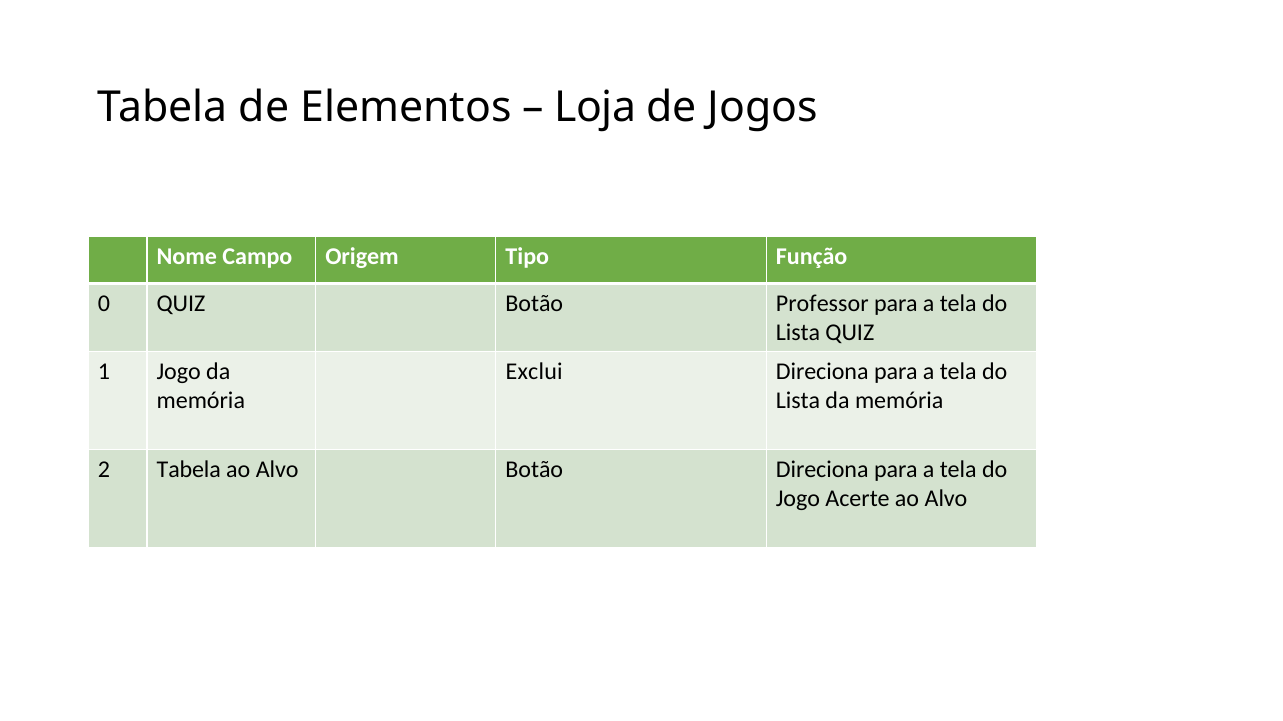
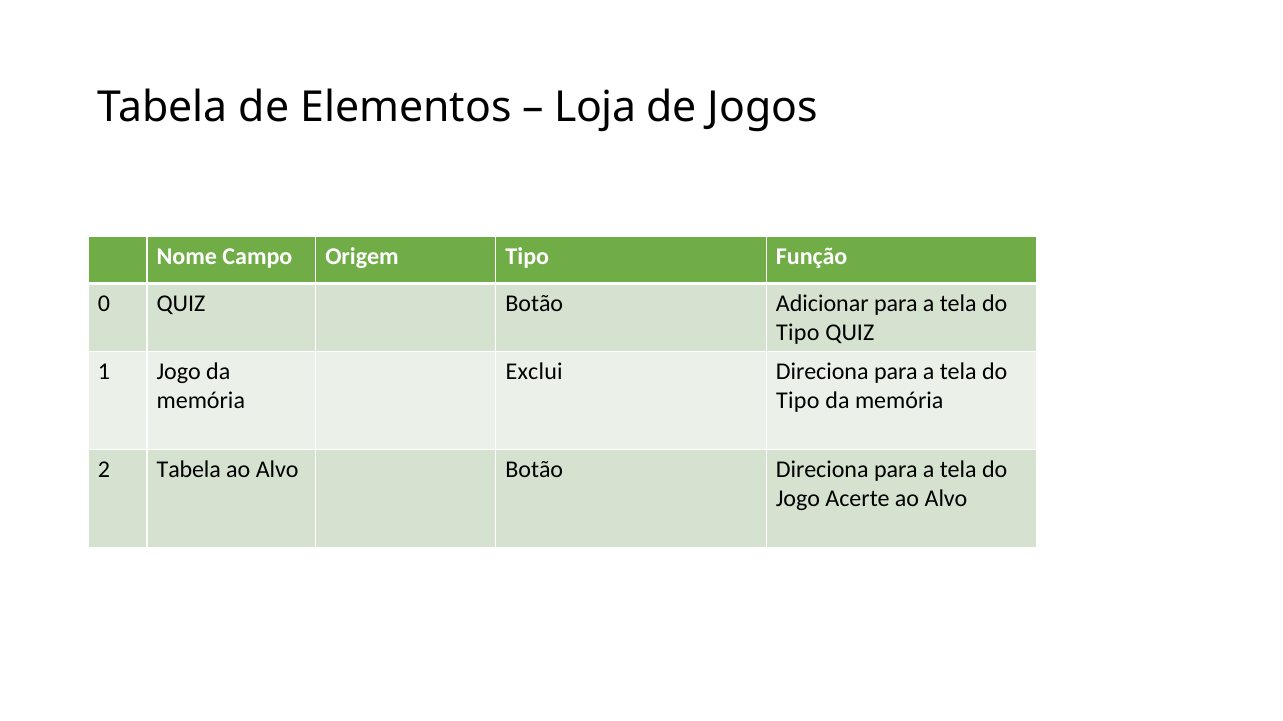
Professor: Professor -> Adicionar
Lista at (798, 333): Lista -> Tipo
Lista at (798, 401): Lista -> Tipo
